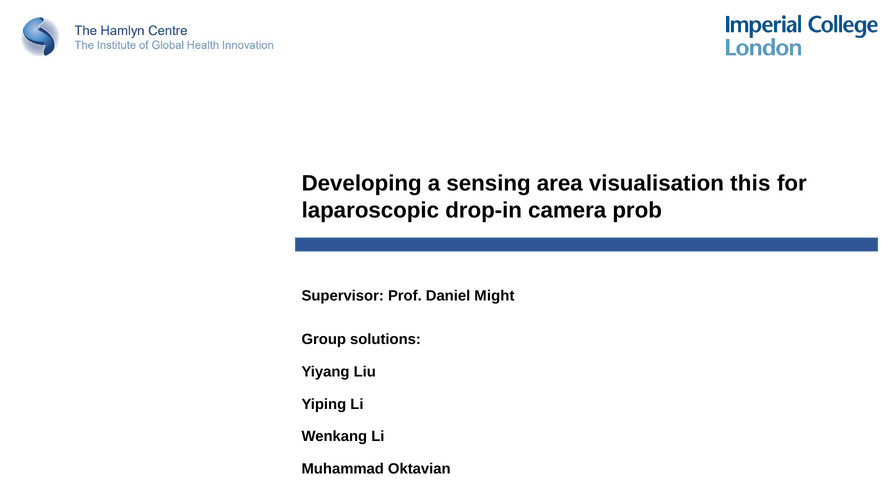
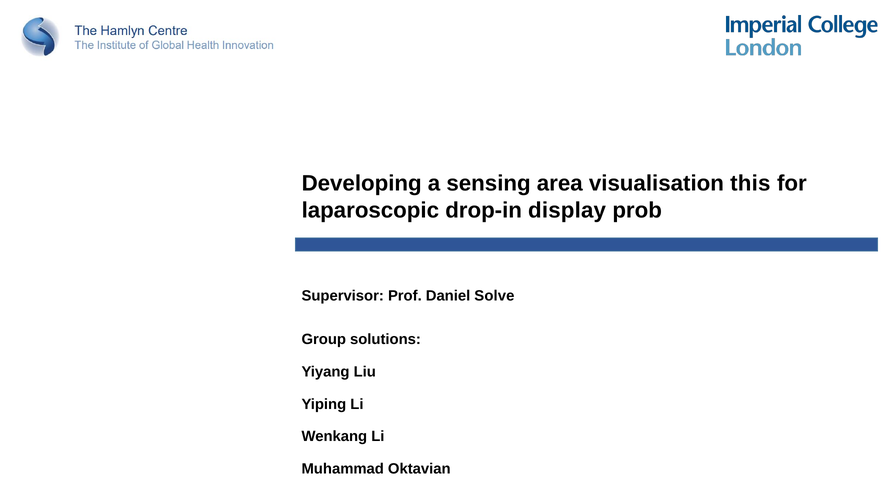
camera: camera -> display
Might: Might -> Solve
